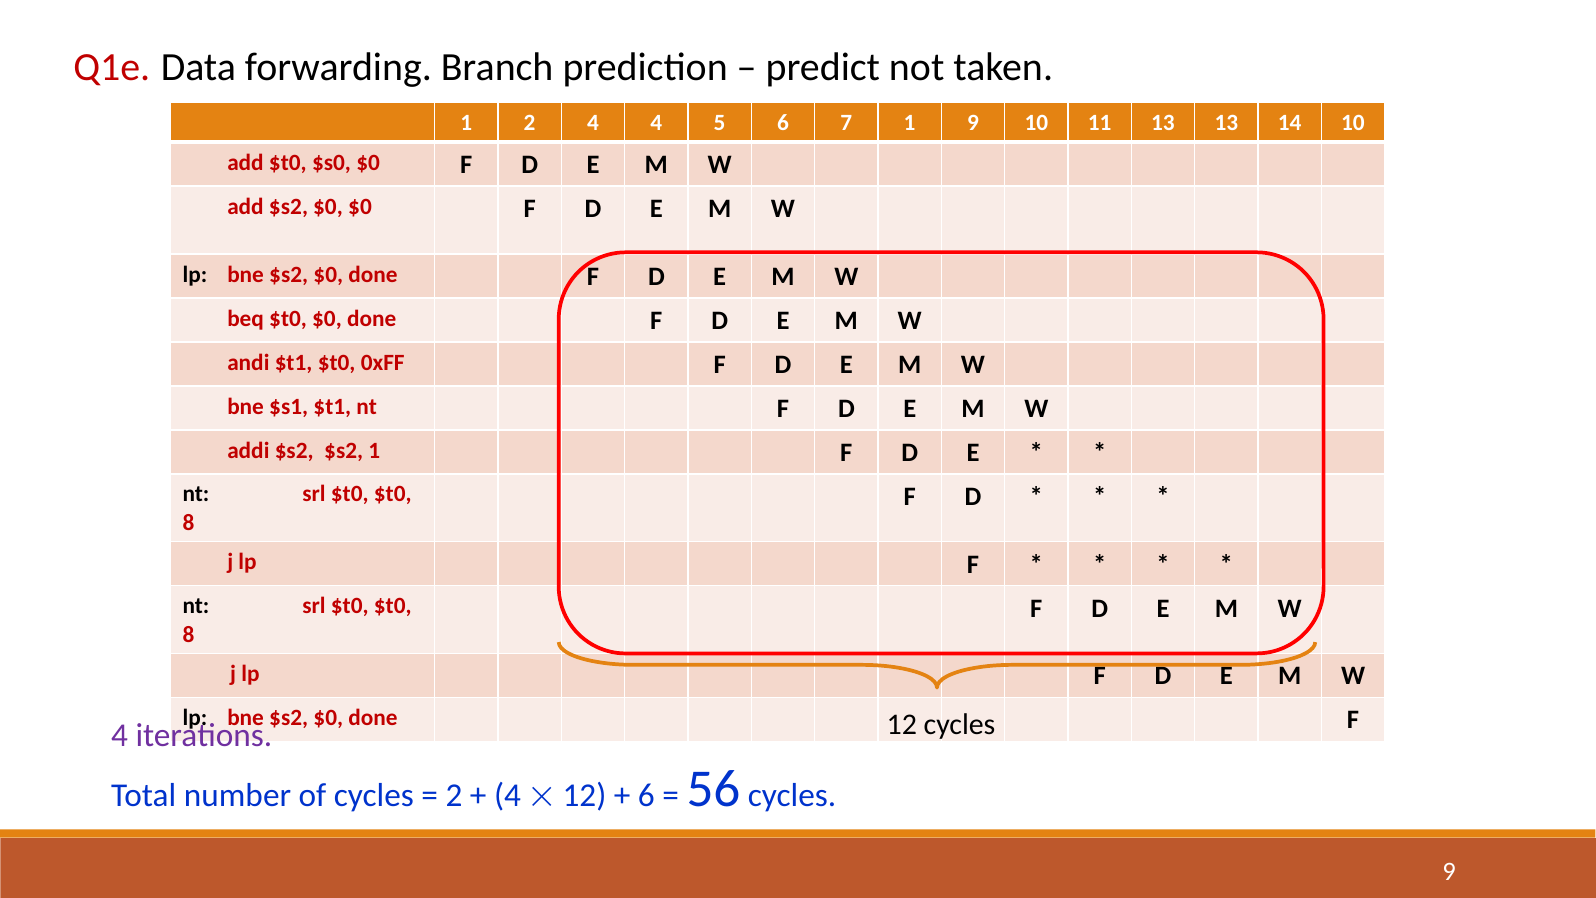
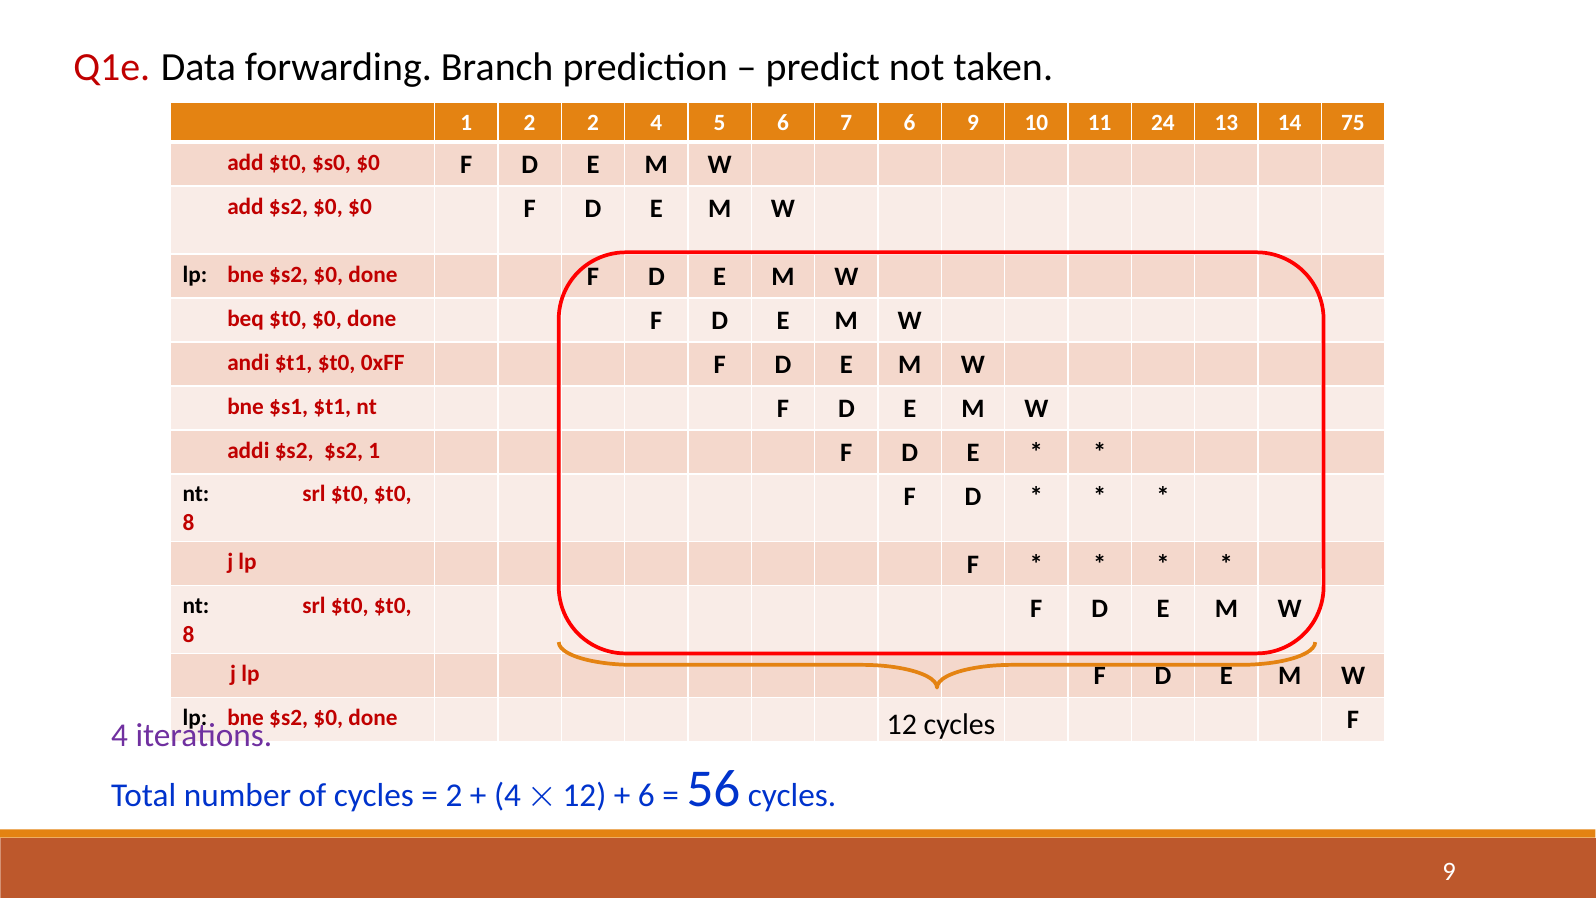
2 4: 4 -> 2
7 1: 1 -> 6
11 13: 13 -> 24
14 10: 10 -> 75
